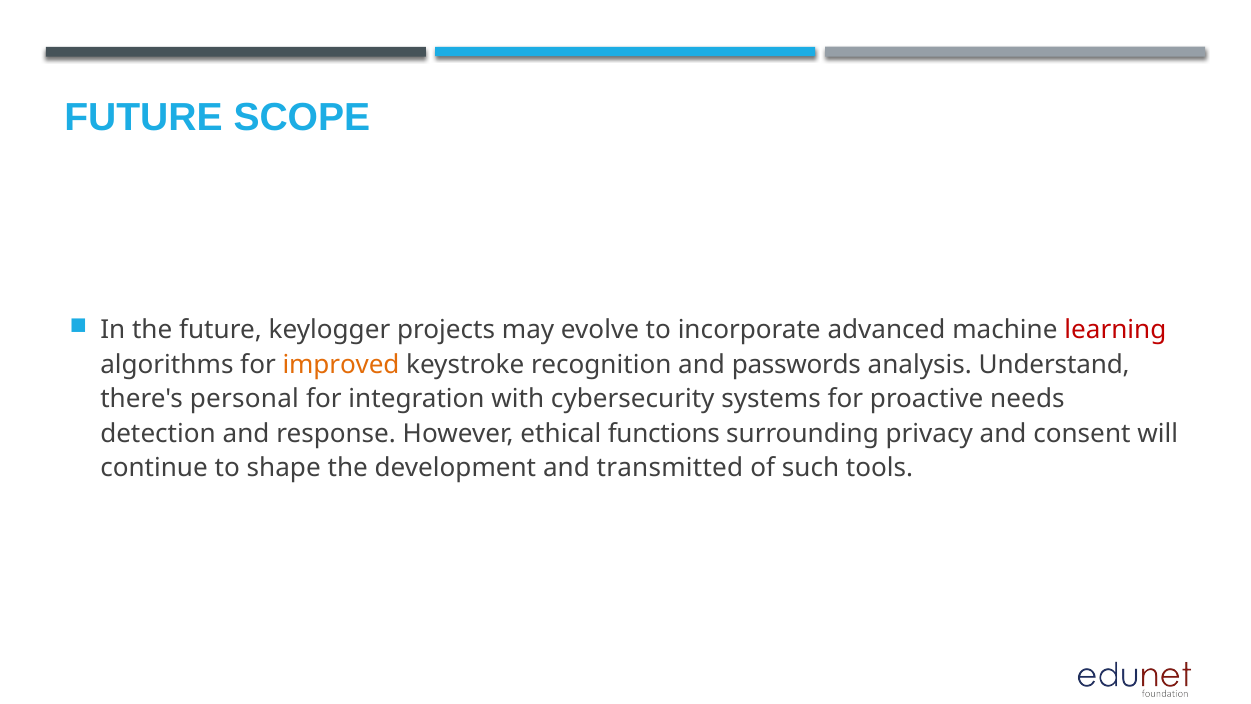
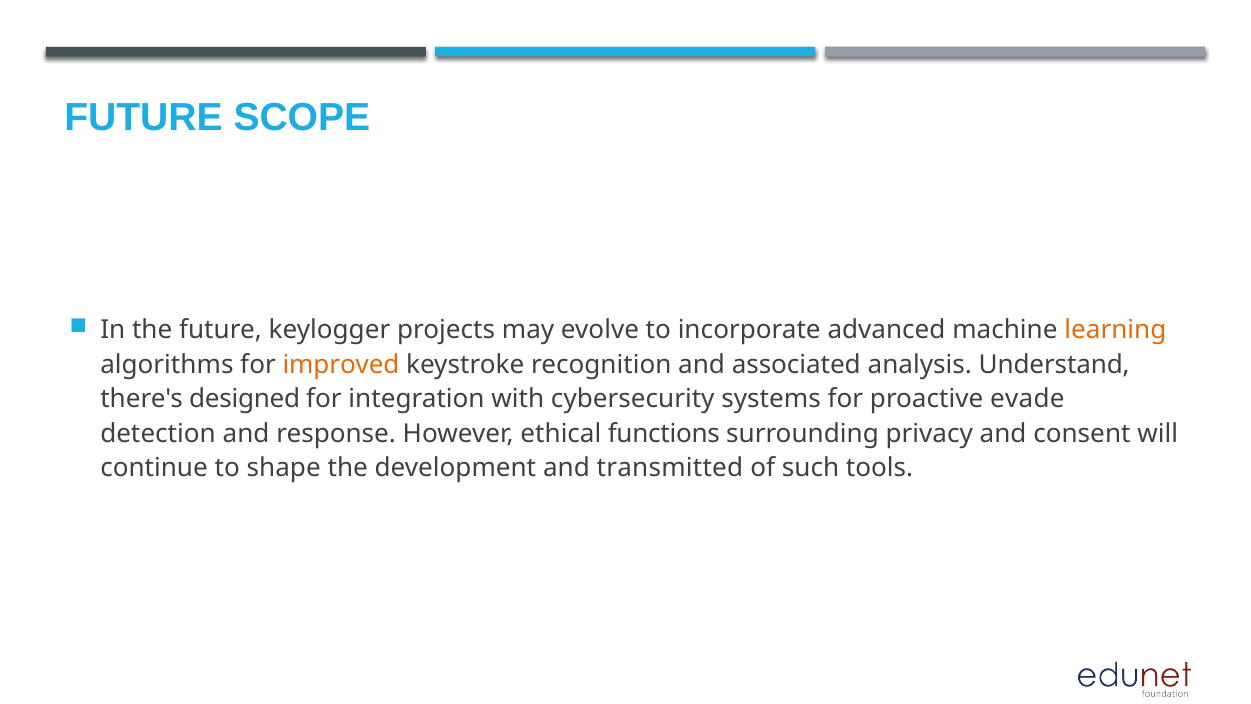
learning colour: red -> orange
passwords: passwords -> associated
personal: personal -> designed
needs: needs -> evade
